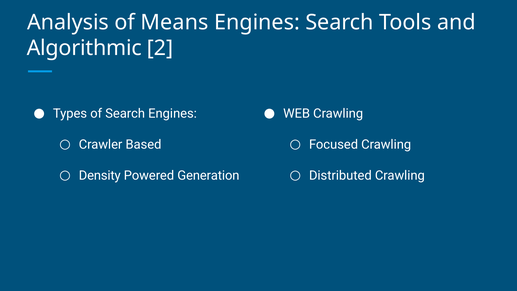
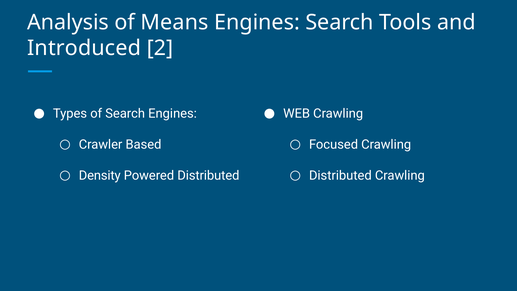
Algorithmic: Algorithmic -> Introduced
Powered Generation: Generation -> Distributed
